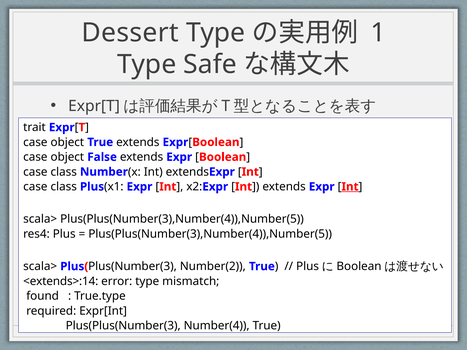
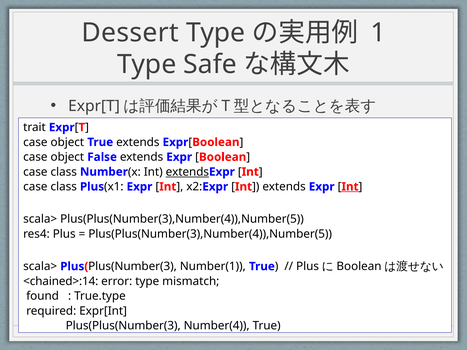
extends at (187, 172) underline: none -> present
Number(2: Number(2 -> Number(1
<extends>:14: <extends>:14 -> <chained>:14
